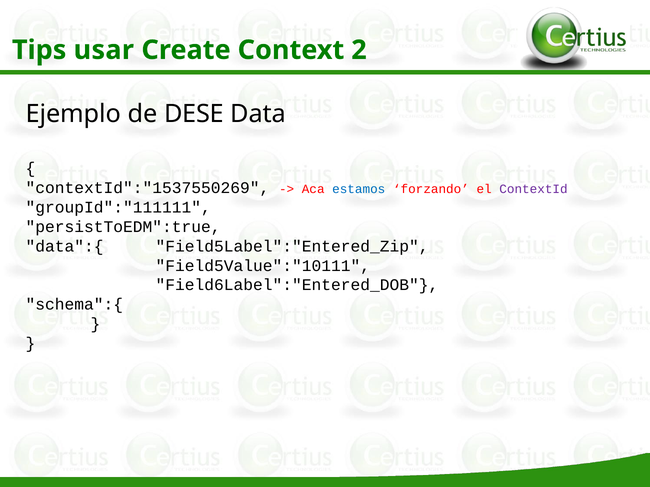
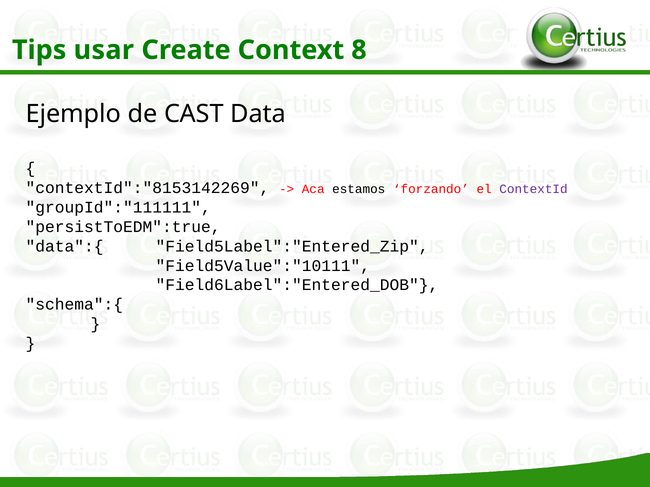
2: 2 -> 8
DESE: DESE -> CAST
contextId":"1537550269: contextId":"1537550269 -> contextId":"8153142269
estamos colour: blue -> black
